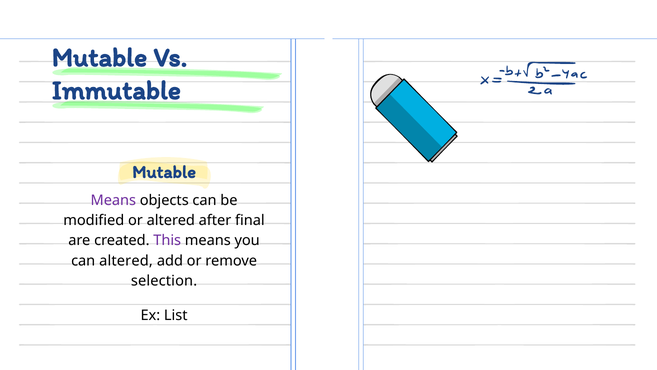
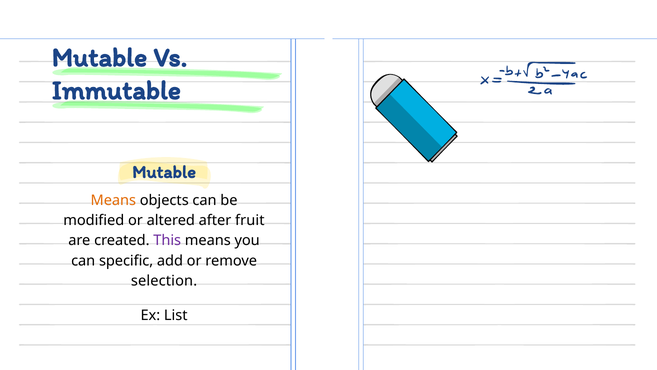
Means at (113, 200) colour: purple -> orange
final: final -> fruit
can altered: altered -> specific
